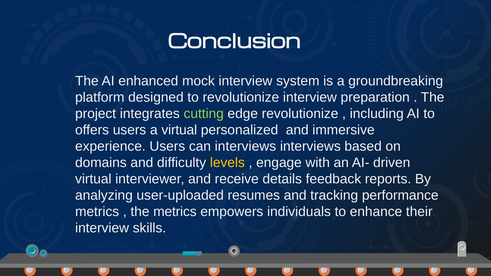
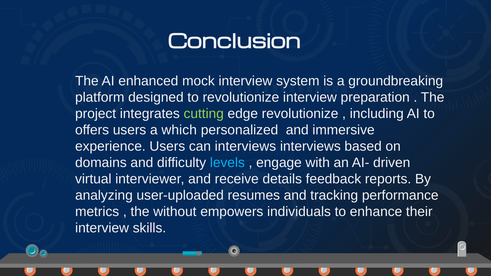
a virtual: virtual -> which
levels colour: yellow -> light blue
the metrics: metrics -> without
